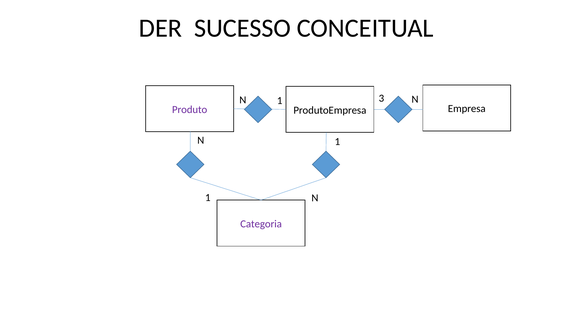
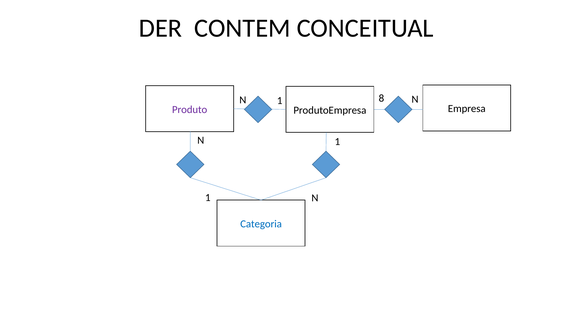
SUCESSO: SUCESSO -> CONTEM
3: 3 -> 8
Categoria colour: purple -> blue
